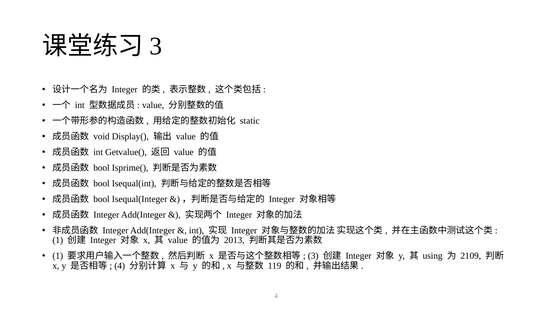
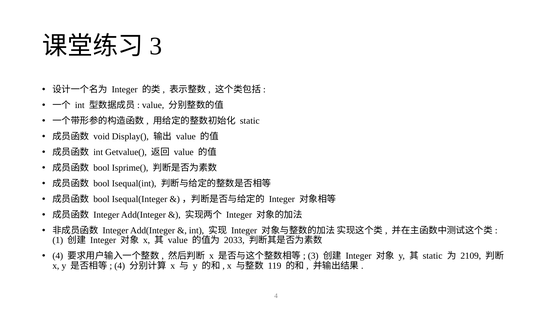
2013: 2013 -> 2033
1 at (58, 256): 1 -> 4
using at (433, 256): using -> static
